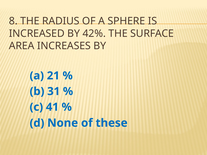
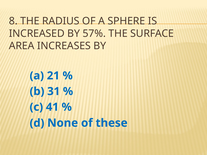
42%: 42% -> 57%
